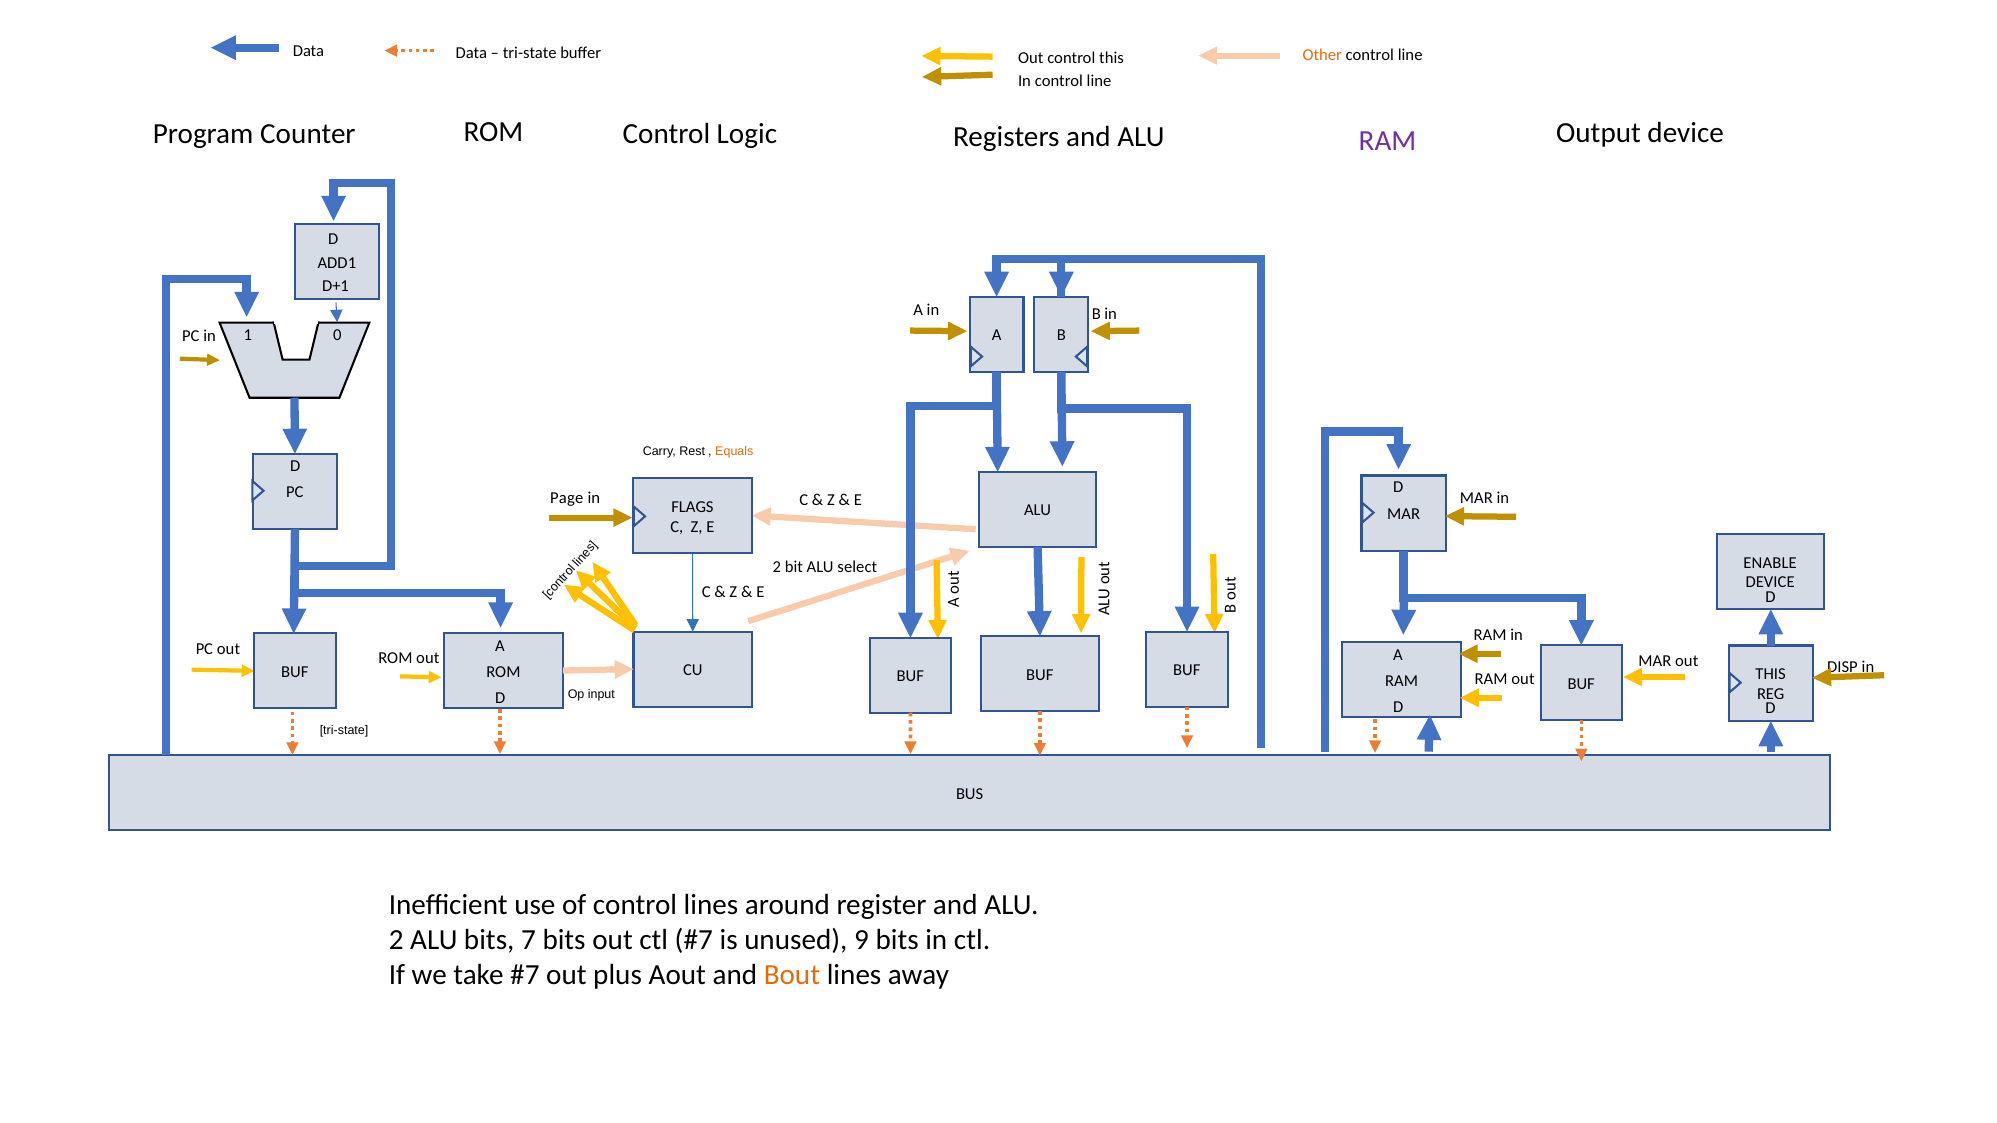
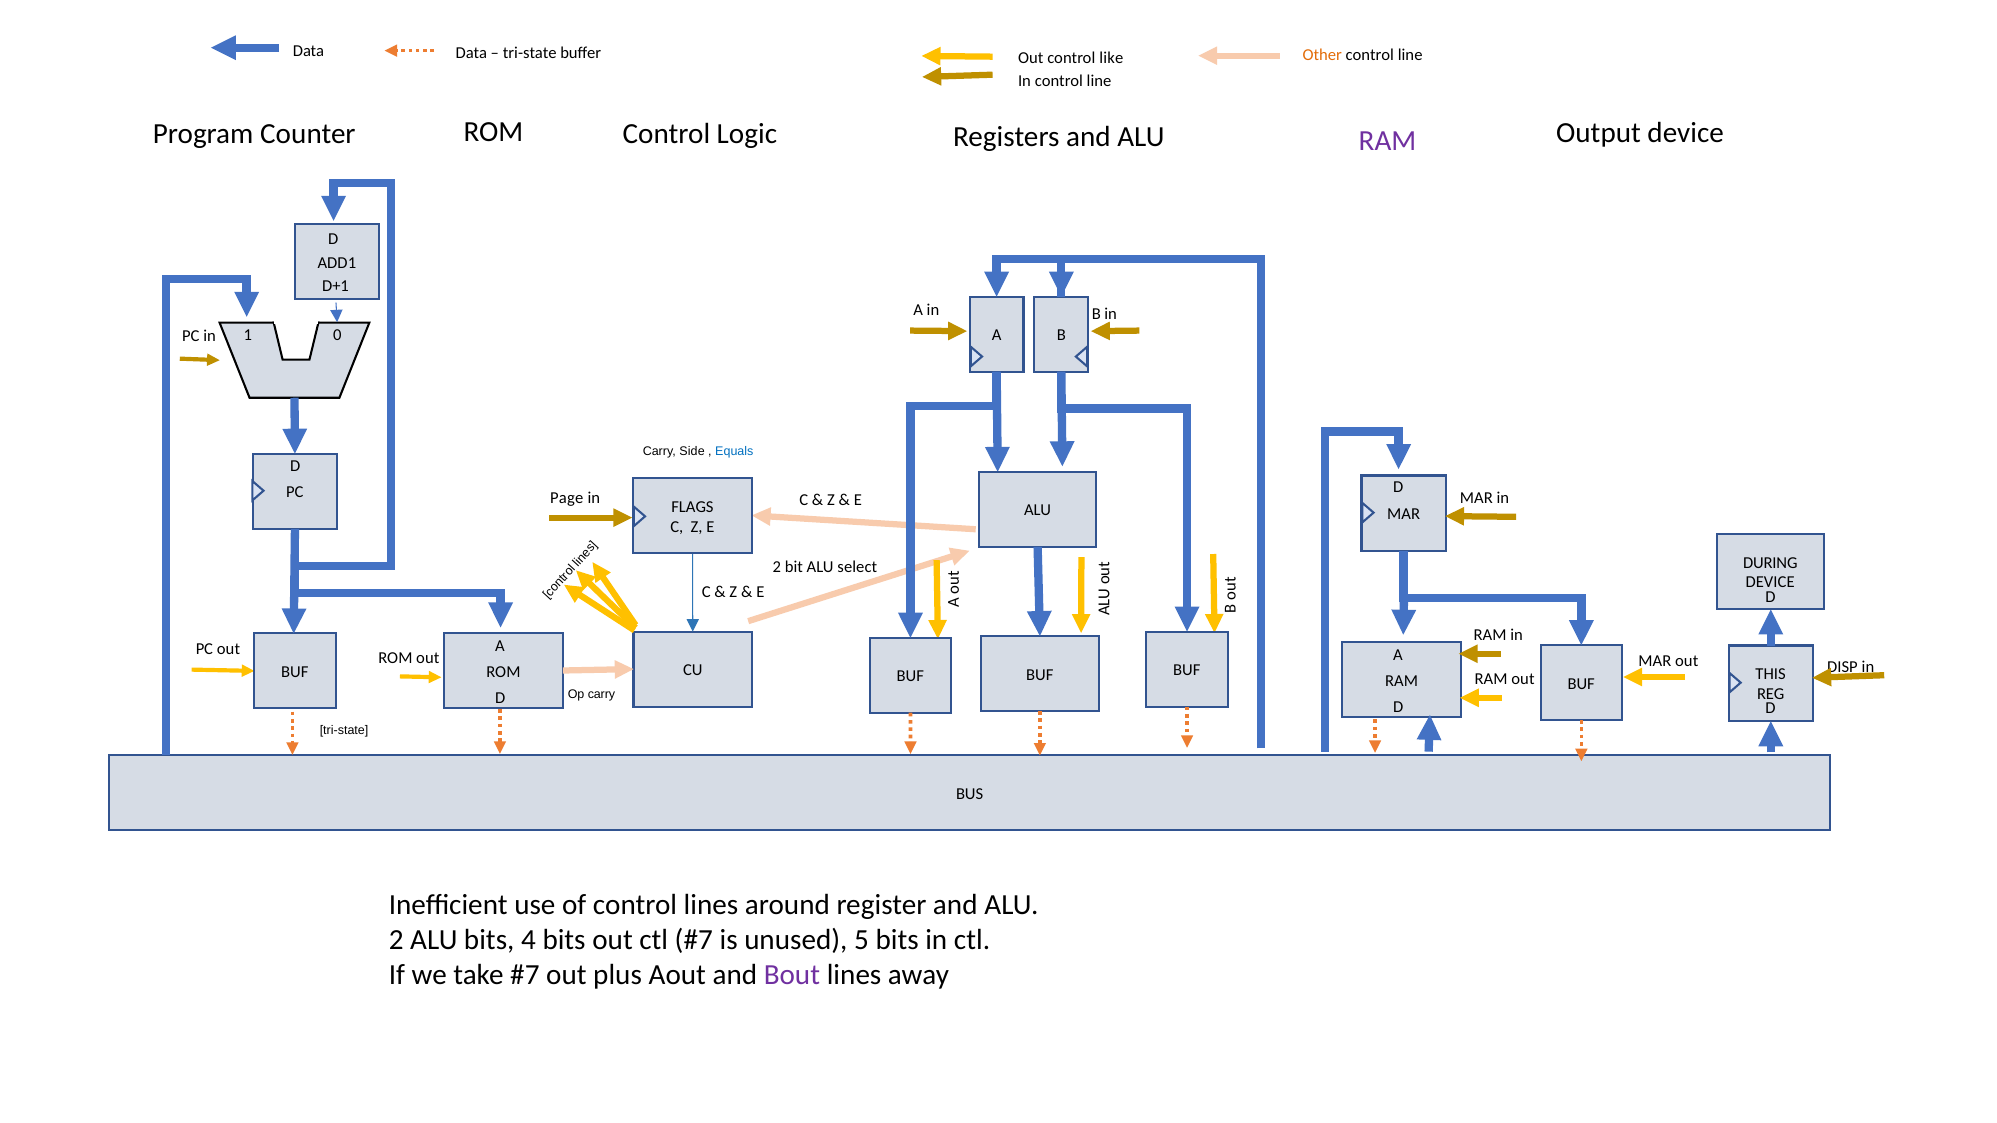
control this: this -> like
Rest: Rest -> Side
Equals colour: orange -> blue
ENABLE: ENABLE -> DURING
Op input: input -> carry
7: 7 -> 4
9: 9 -> 5
Bout colour: orange -> purple
